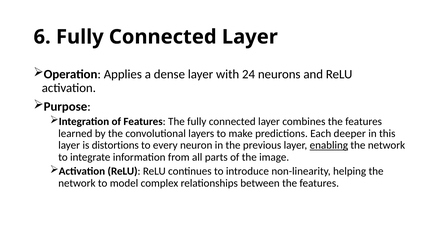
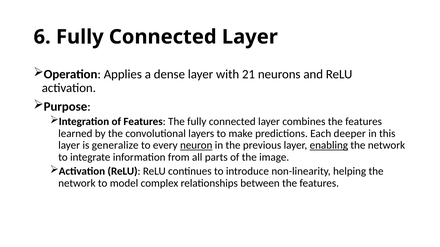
24: 24 -> 21
distortions: distortions -> generalize
neuron underline: none -> present
